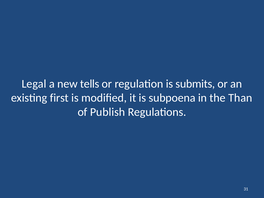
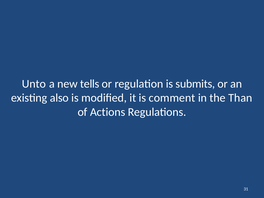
Legal: Legal -> Unto
first: first -> also
subpoena: subpoena -> comment
Publish: Publish -> Actions
